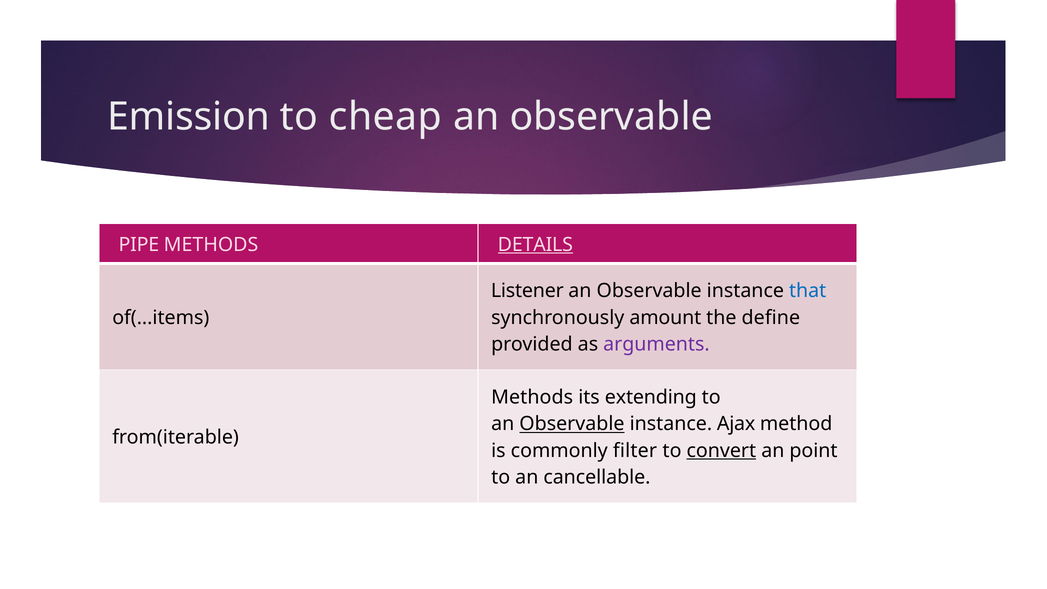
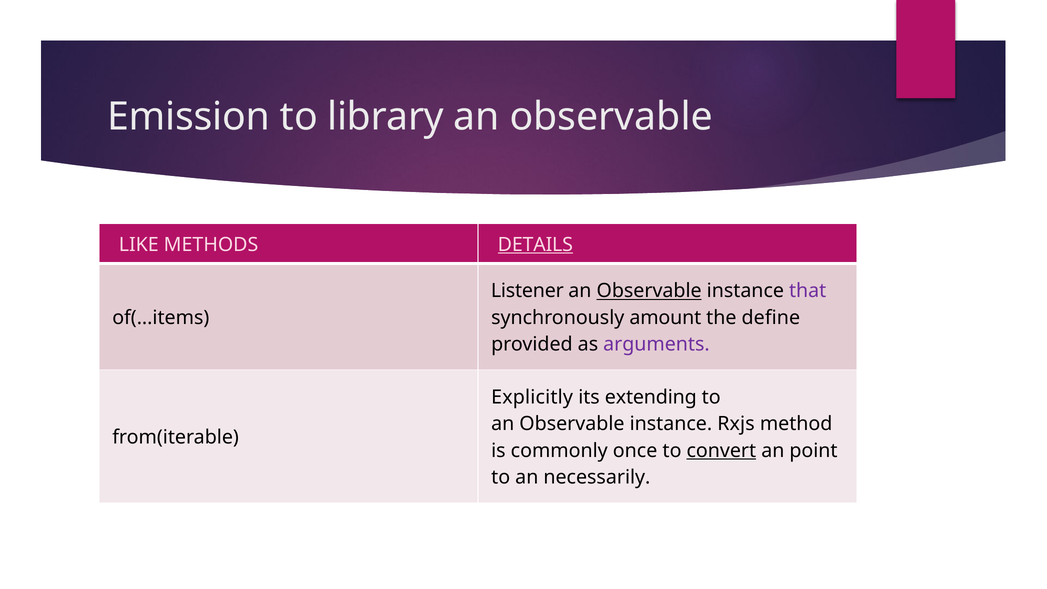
cheap: cheap -> library
PIPE: PIPE -> LIKE
Observable at (649, 291) underline: none -> present
that colour: blue -> purple
Methods at (532, 397): Methods -> Explicitly
Observable at (572, 424) underline: present -> none
Ajax: Ajax -> Rxjs
filter: filter -> once
cancellable: cancellable -> necessarily
